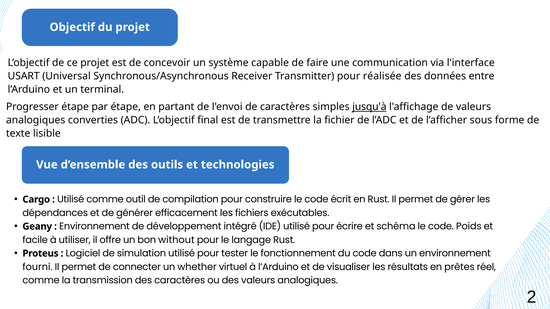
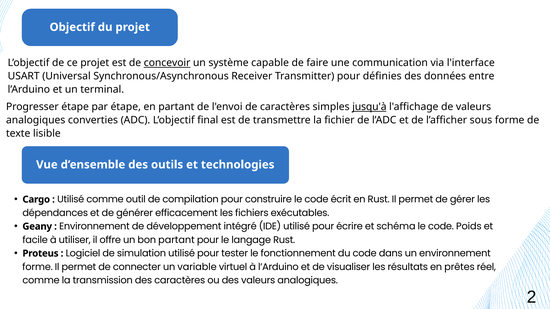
concevoir underline: none -> present
réalisée: réalisée -> définies
bon without: without -> partant
fourni at (37, 267): fourni -> forme
whether: whether -> variable
